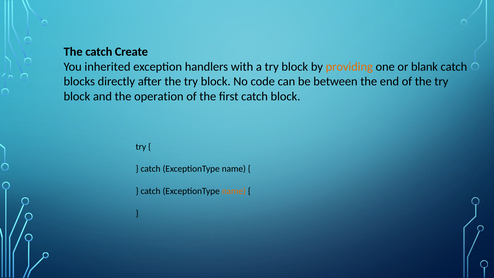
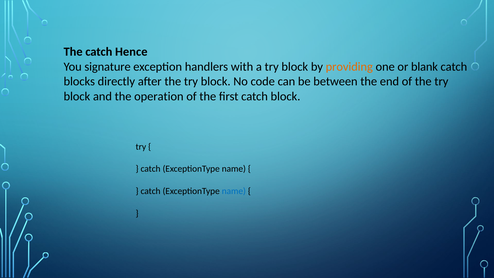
Create: Create -> Hence
inherited: inherited -> signature
name at (234, 191) colour: orange -> blue
